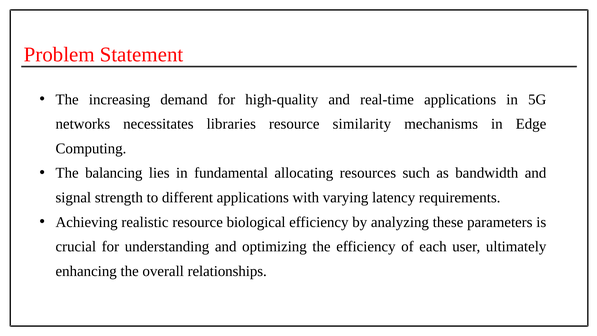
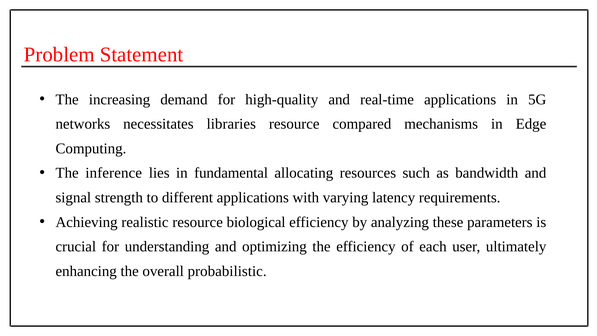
similarity: similarity -> compared
balancing: balancing -> inference
relationships: relationships -> probabilistic
